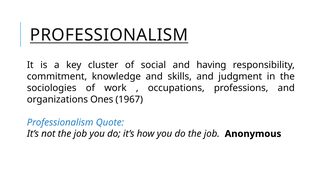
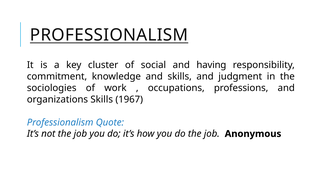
organizations Ones: Ones -> Skills
